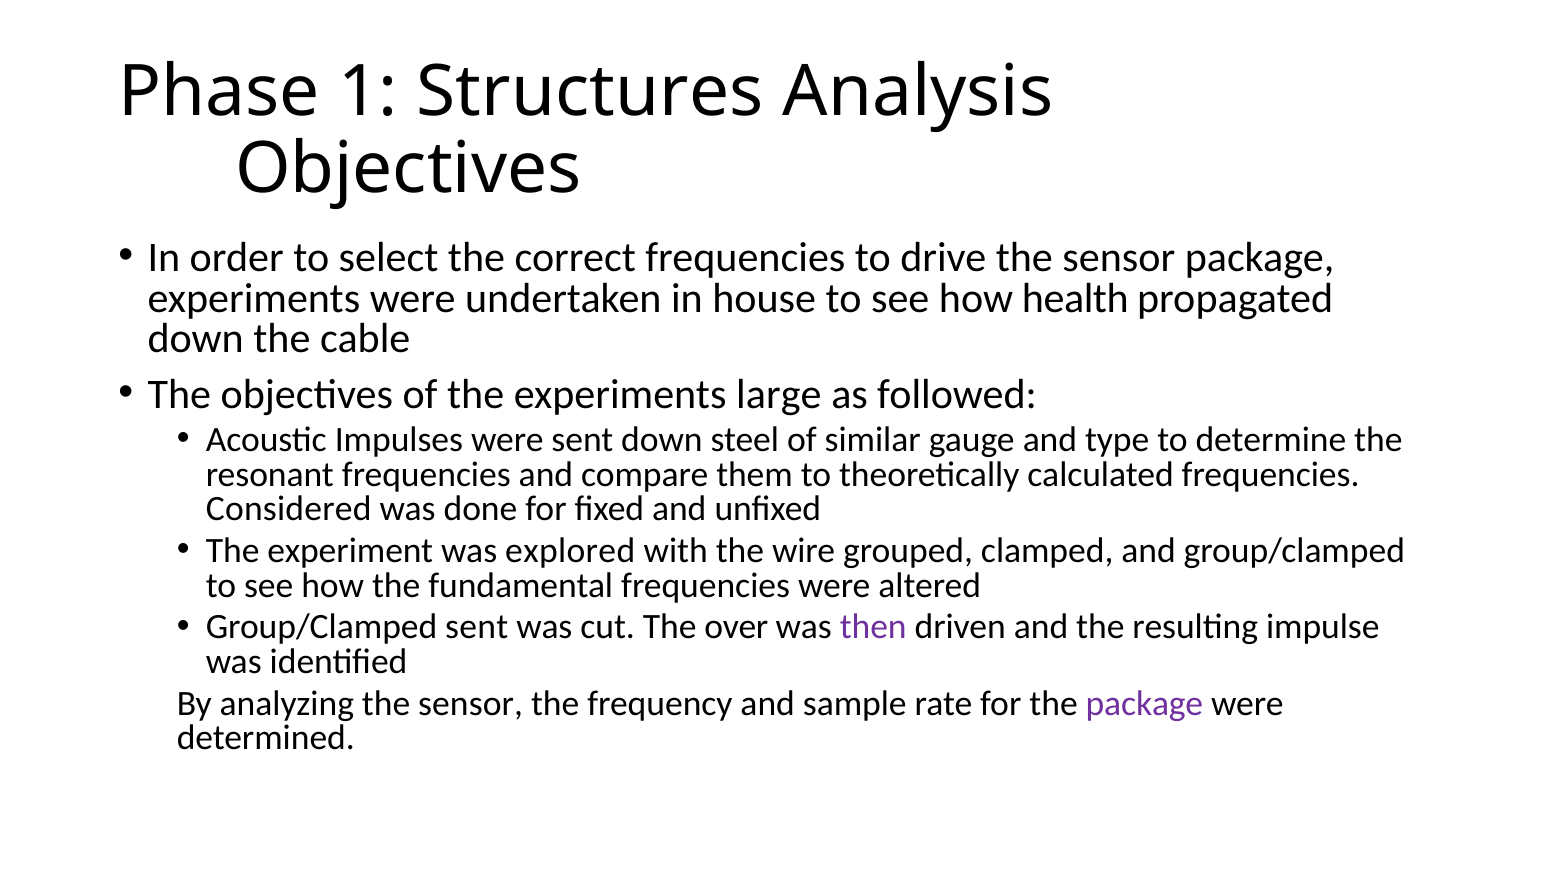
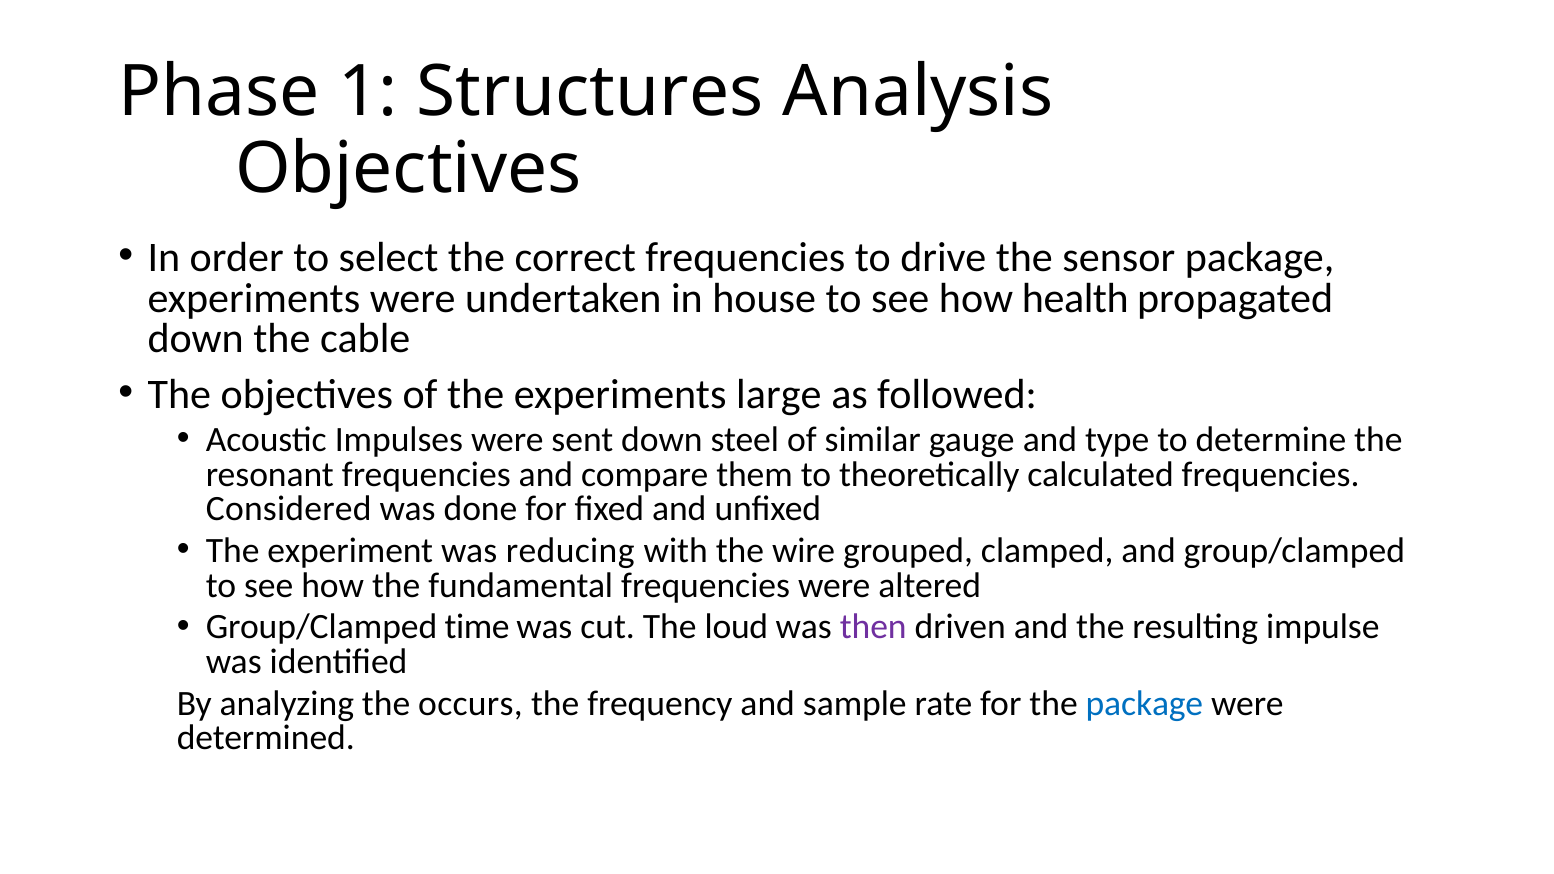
explored: explored -> reducing
Group/Clamped sent: sent -> time
over: over -> loud
analyzing the sensor: sensor -> occurs
package at (1144, 704) colour: purple -> blue
